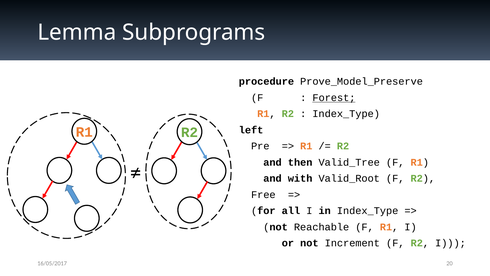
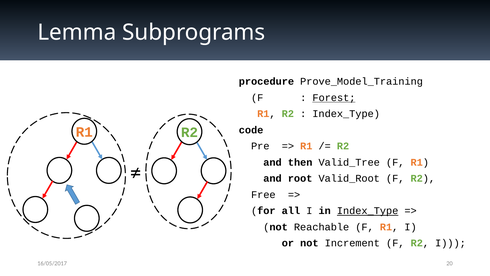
Prove_Model_Preserve: Prove_Model_Preserve -> Prove_Model_Training
left: left -> code
with: with -> root
Index_Type at (368, 211) underline: none -> present
